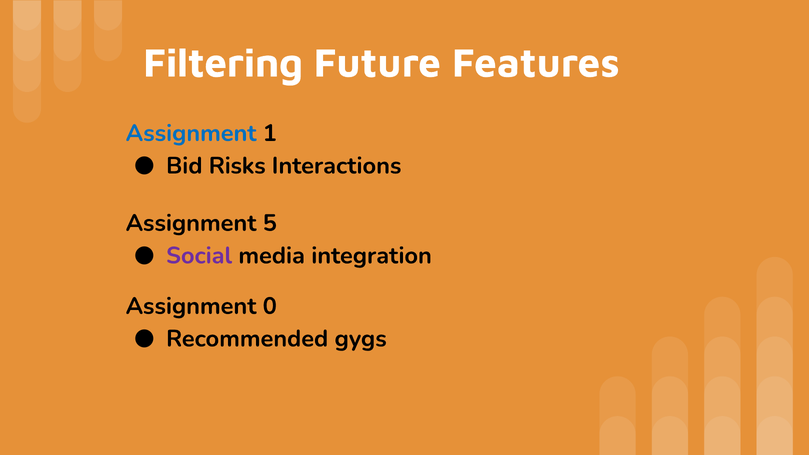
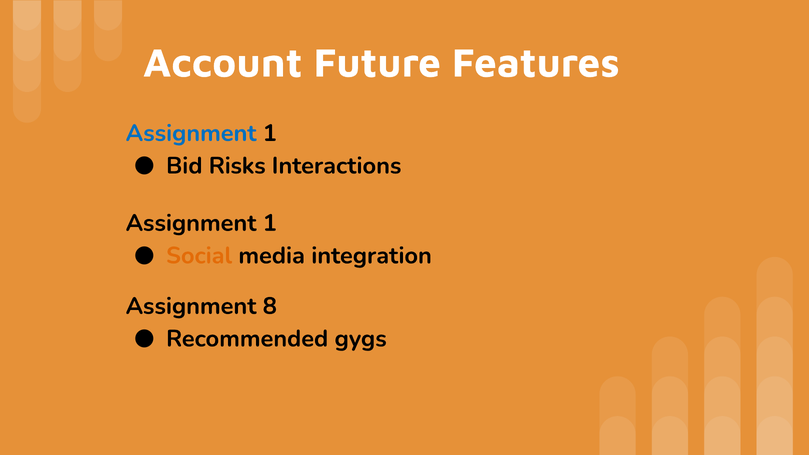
Filtering: Filtering -> Account
5 at (270, 223): 5 -> 1
Social colour: purple -> orange
0: 0 -> 8
